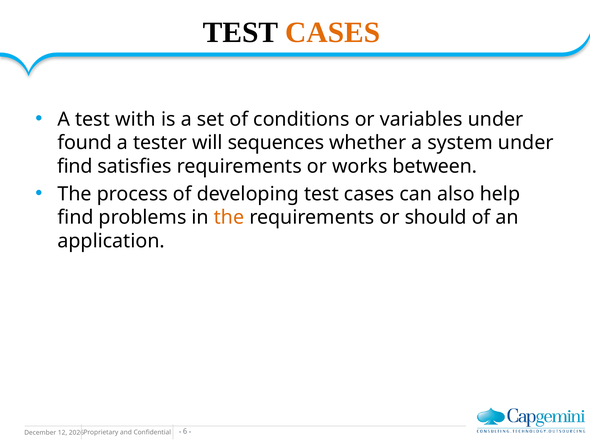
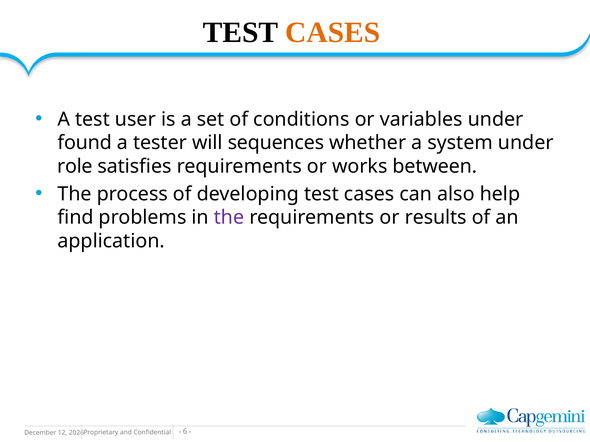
with: with -> user
find at (75, 167): find -> role
the at (229, 218) colour: orange -> purple
should: should -> results
